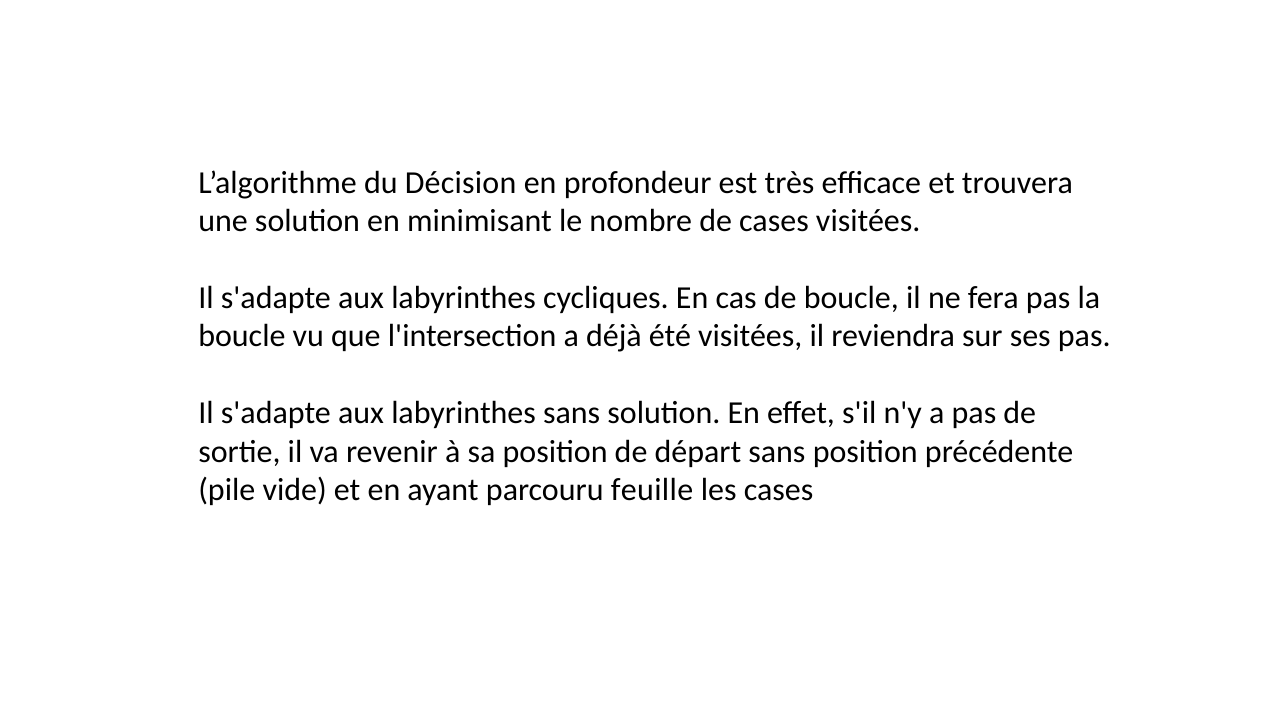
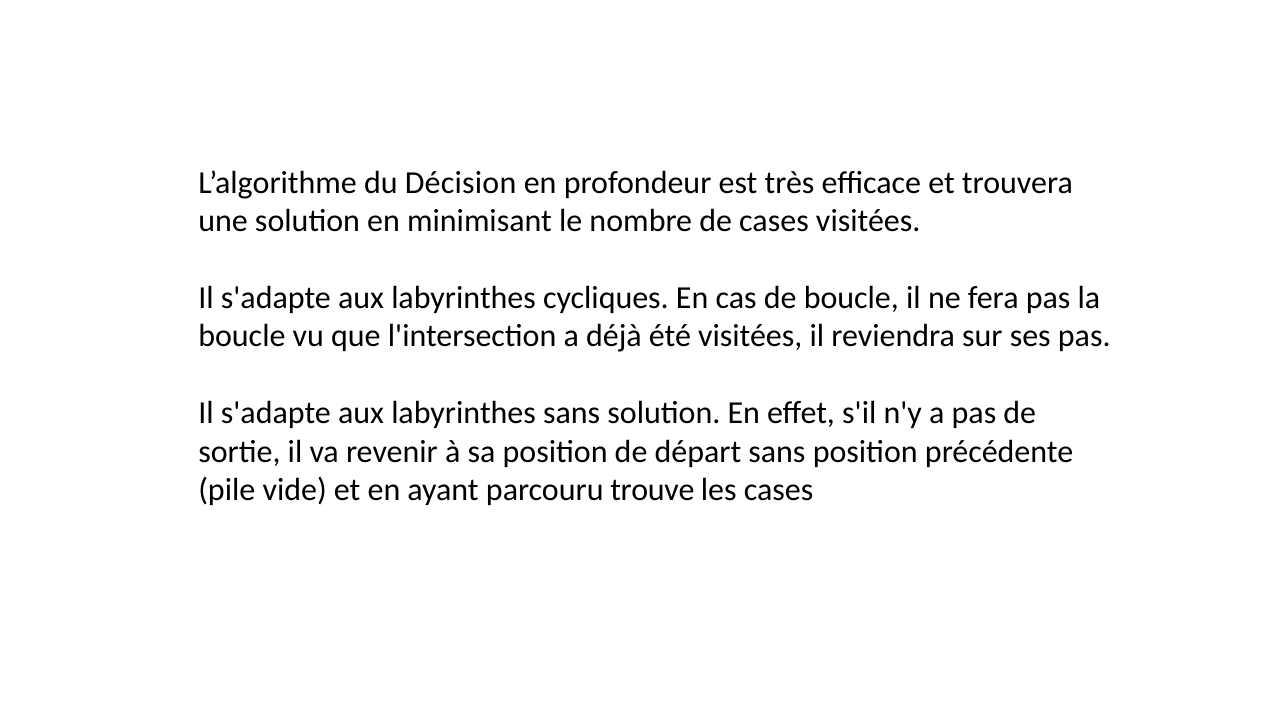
feuille: feuille -> trouve
